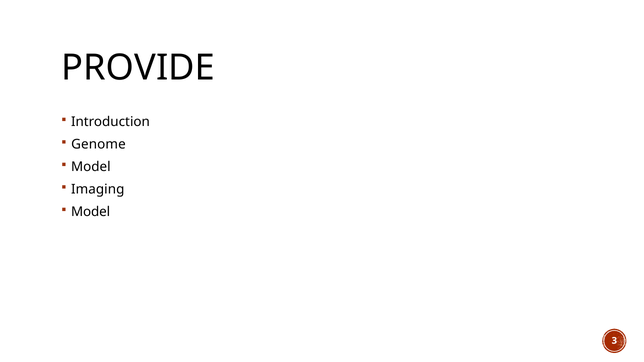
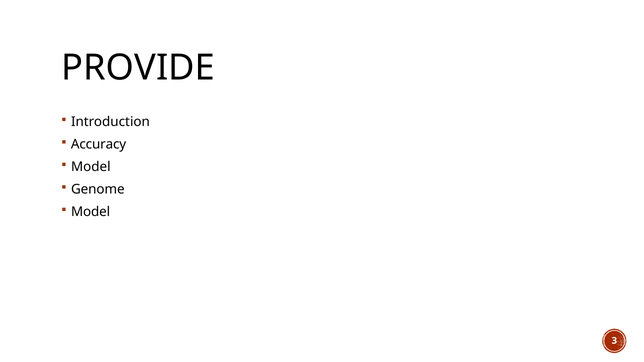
Genome: Genome -> Accuracy
Imaging: Imaging -> Genome
